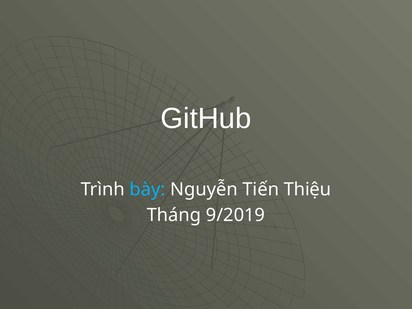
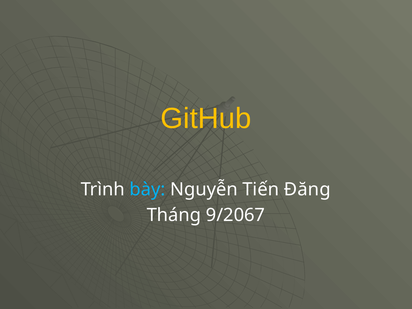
GitHub colour: white -> yellow
Thiệu: Thiệu -> Đăng
9/2019: 9/2019 -> 9/2067
